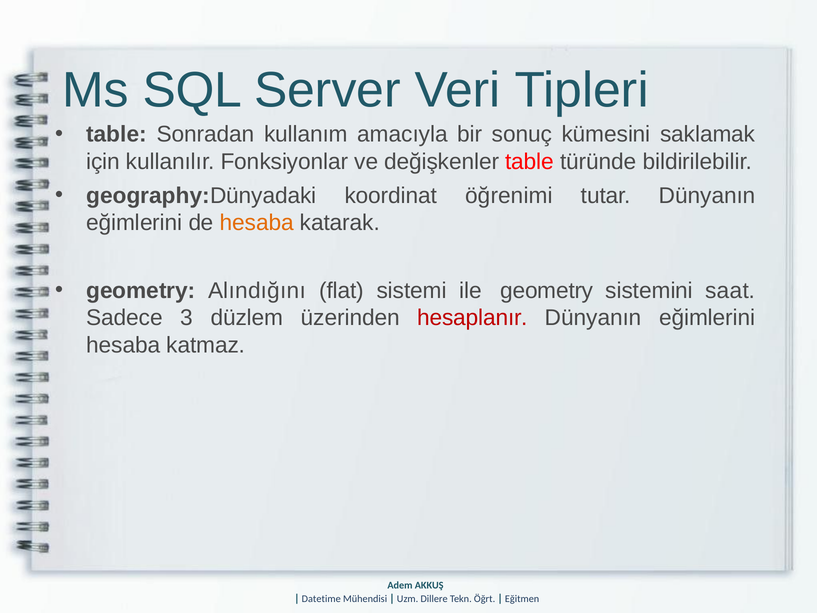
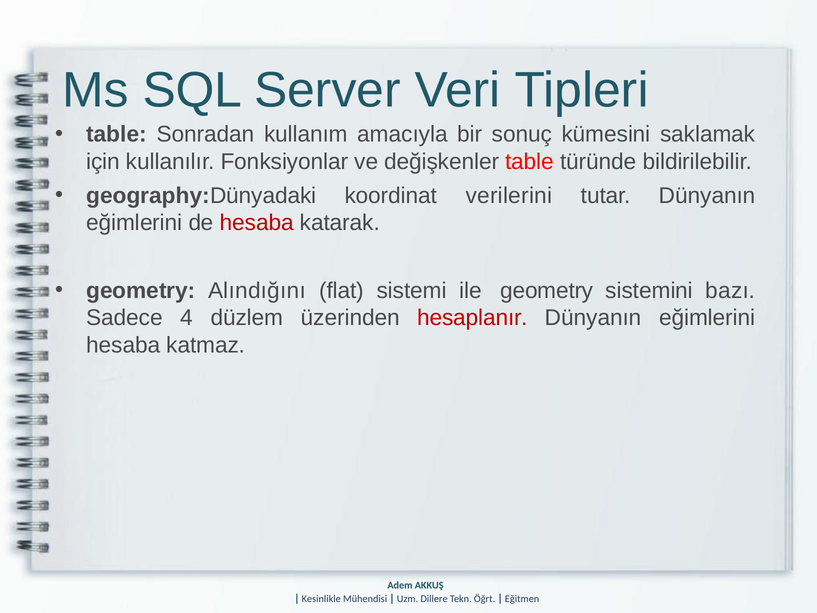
öğrenimi: öğrenimi -> verilerini
hesaba at (257, 223) colour: orange -> red
saat: saat -> bazı
3: 3 -> 4
Datetime: Datetime -> Kesinlikle
